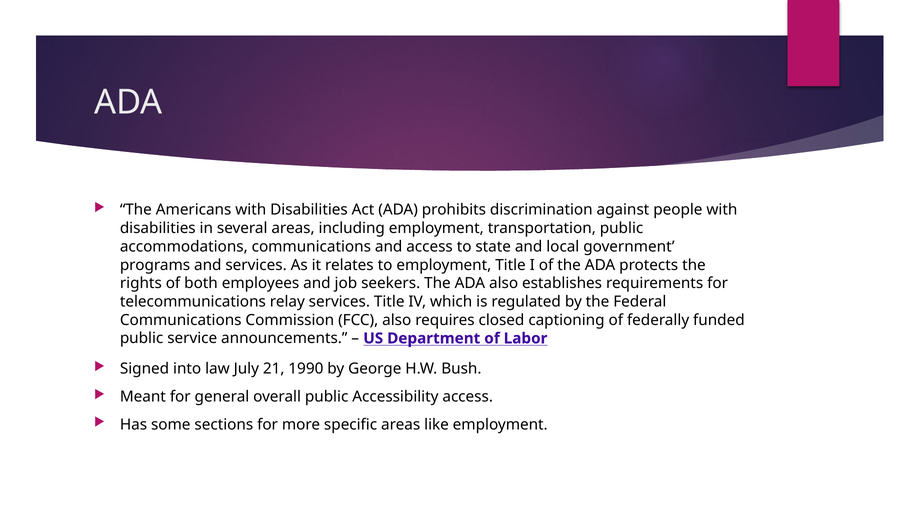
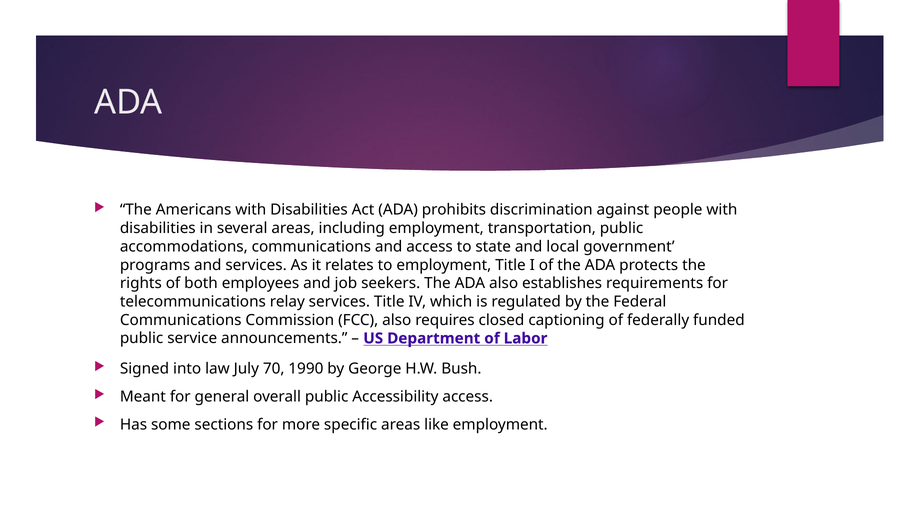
21: 21 -> 70
